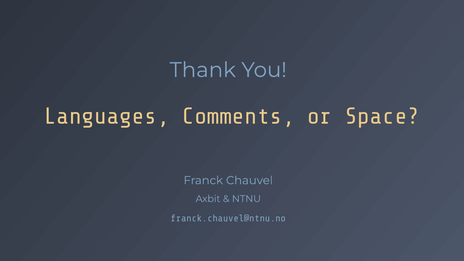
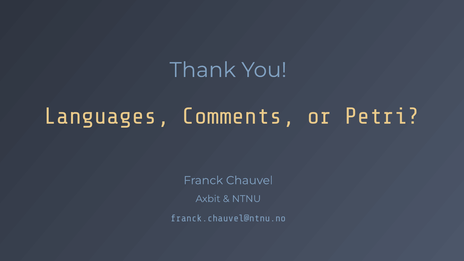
Space: Space -> Petri
